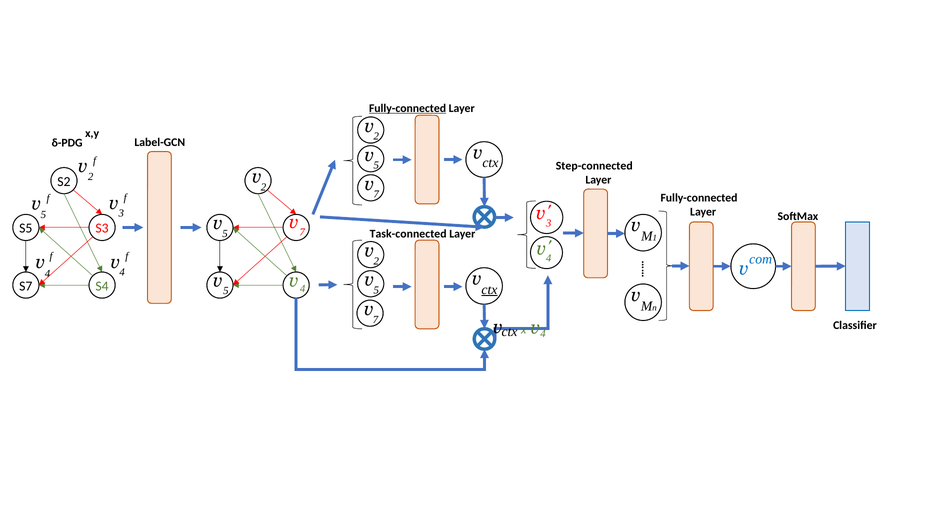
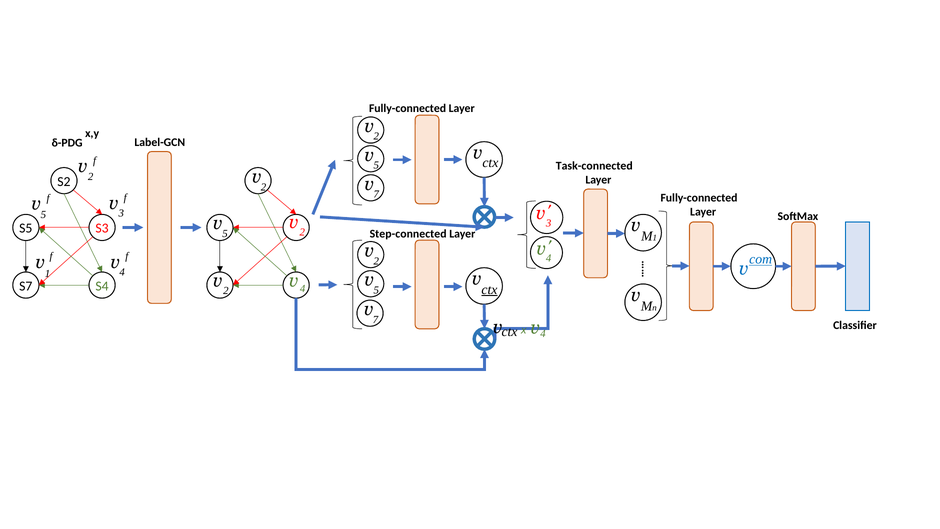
Fully-connected at (408, 108) underline: present -> none
Step-connected: Step-connected -> Task-connected
7 at (302, 232): 7 -> 2
Task-connected: Task-connected -> Step-connected
com underline: none -> present
4 at (48, 274): 4 -> 1
5 at (226, 290): 5 -> 2
